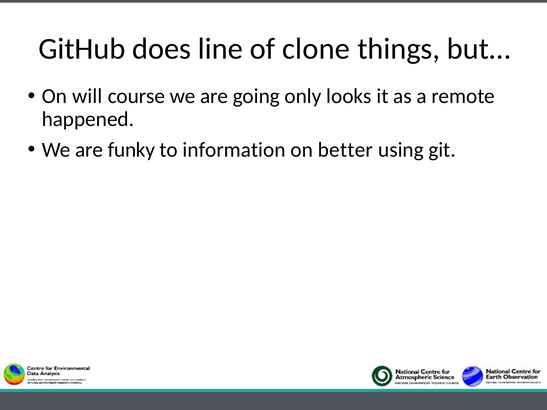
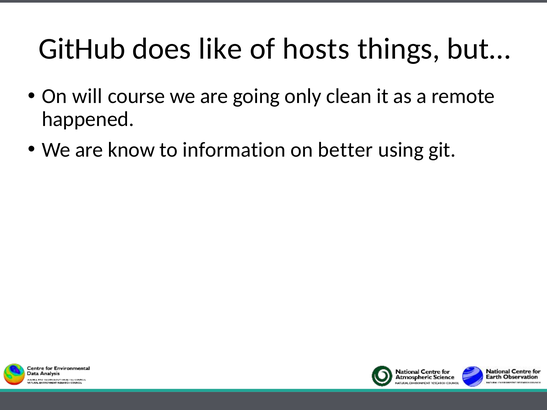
line: line -> like
clone: clone -> hosts
looks: looks -> clean
funky: funky -> know
